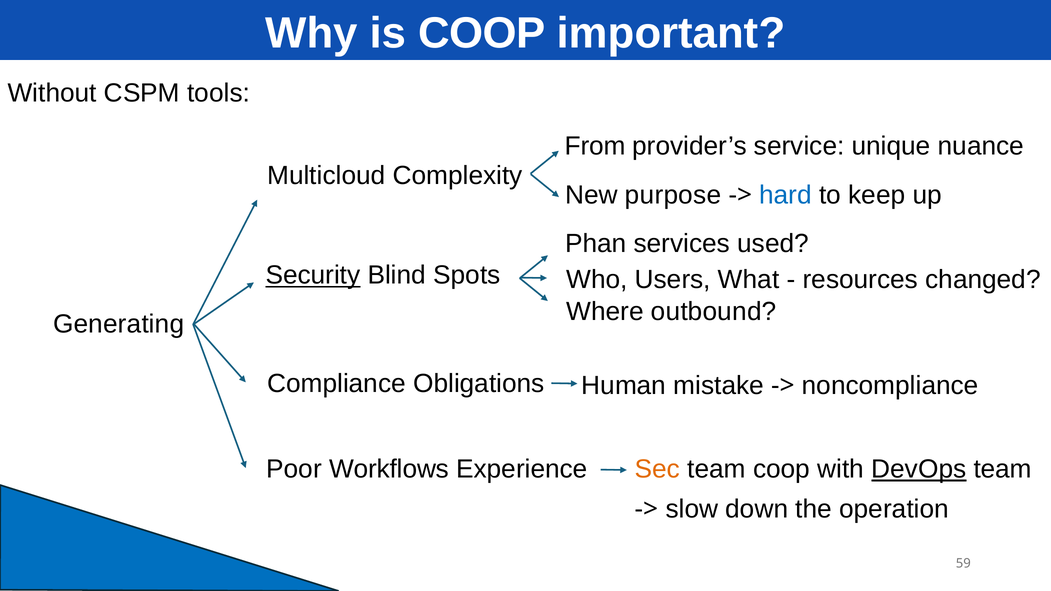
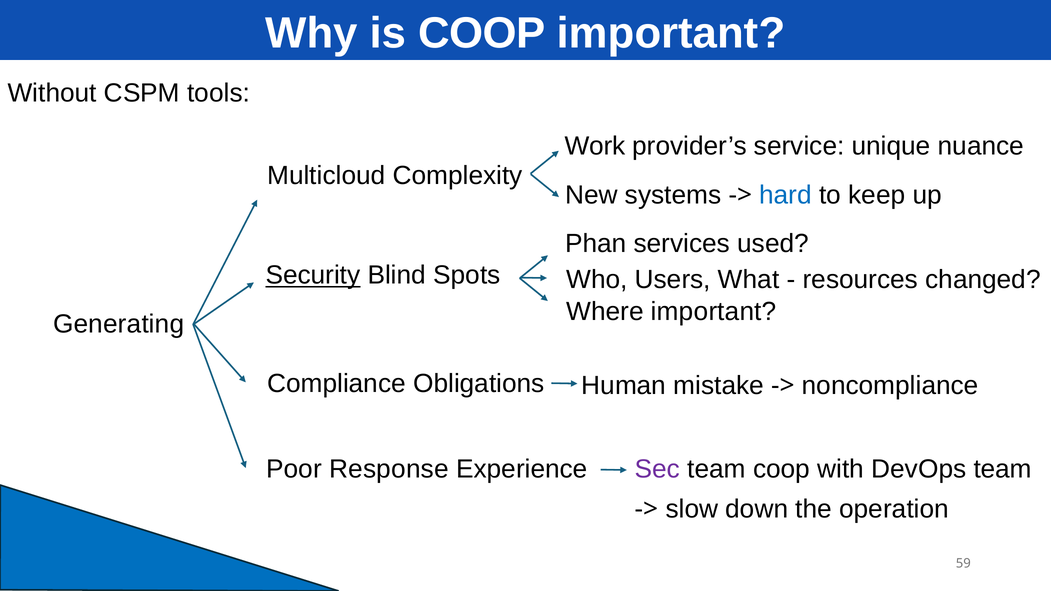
From: From -> Work
purpose: purpose -> systems
Where outbound: outbound -> important
Workflows: Workflows -> Response
Sec colour: orange -> purple
DevOps underline: present -> none
